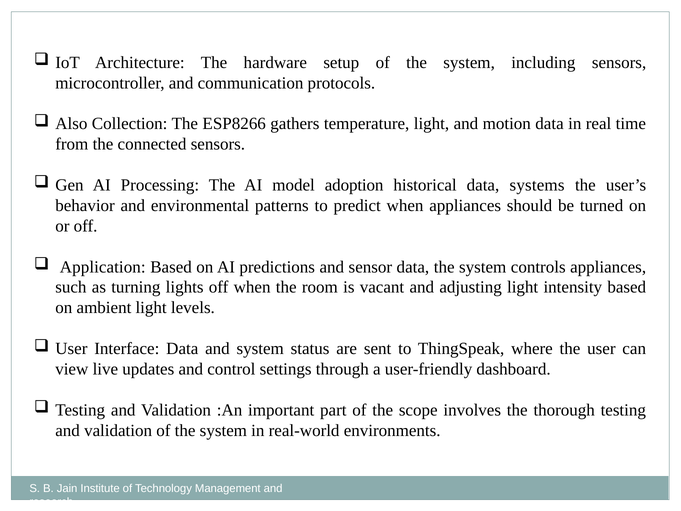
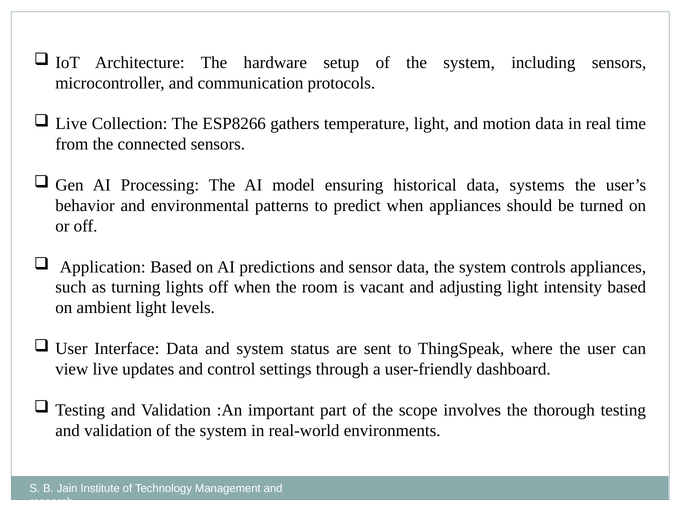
Also at (71, 124): Also -> Live
adoption: adoption -> ensuring
